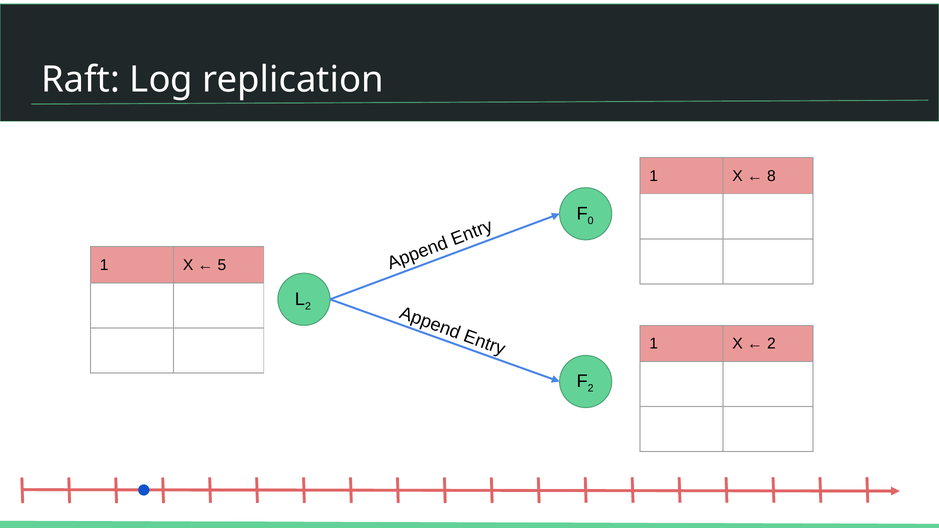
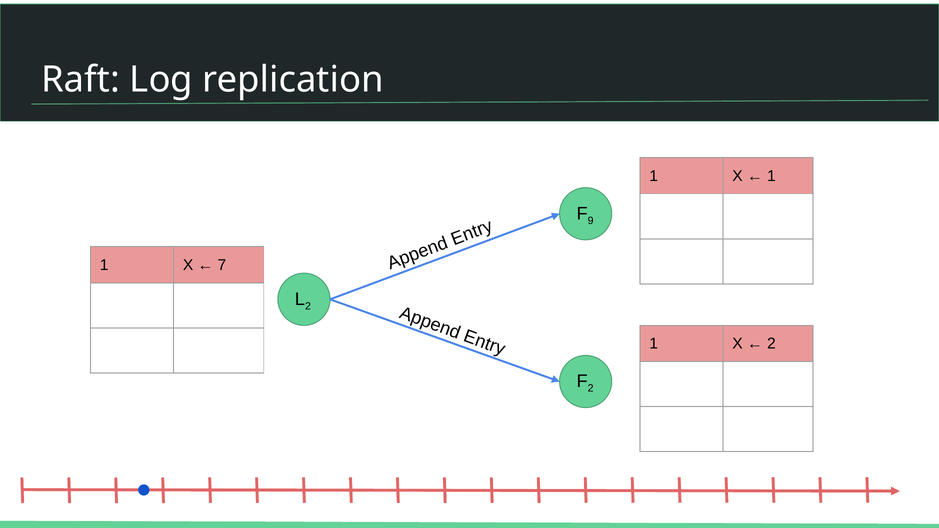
8 at (771, 176): 8 -> 1
0: 0 -> 9
5: 5 -> 7
